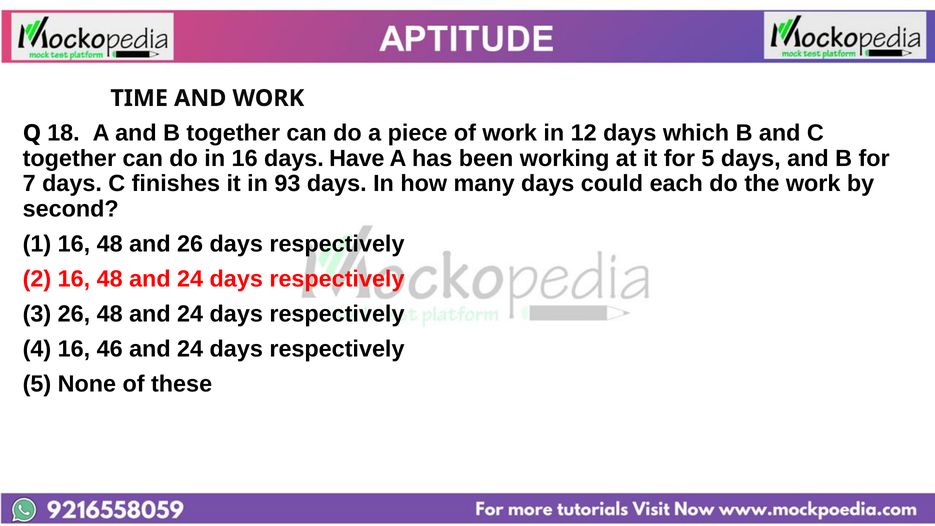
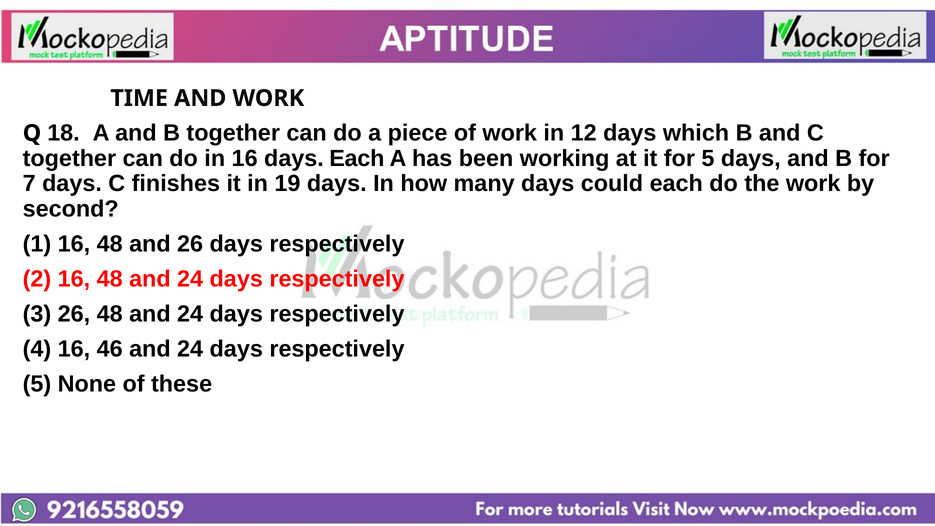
days Have: Have -> Each
93: 93 -> 19
